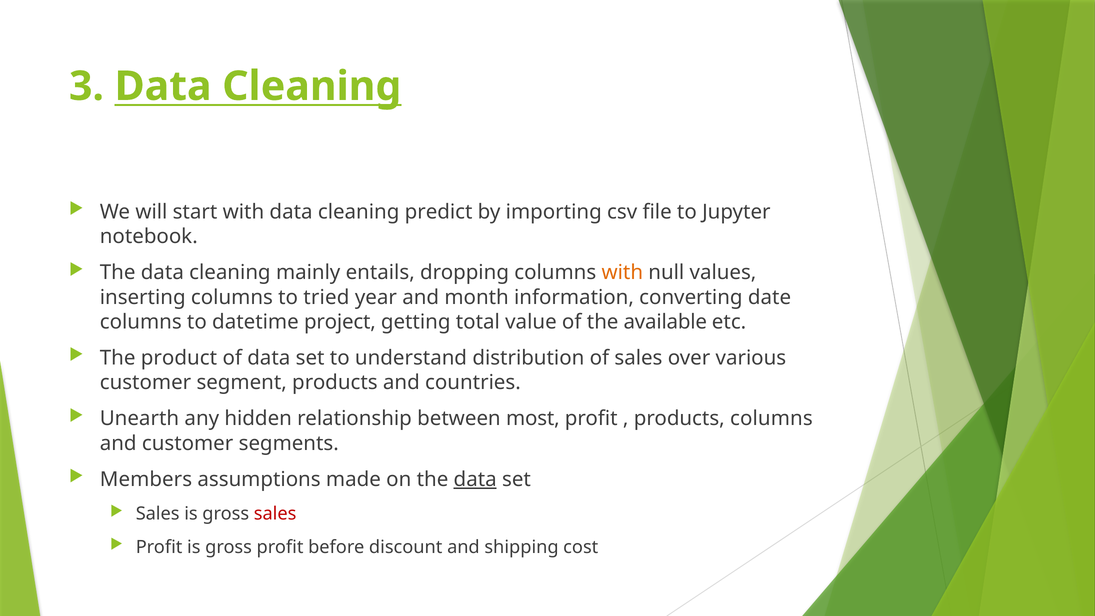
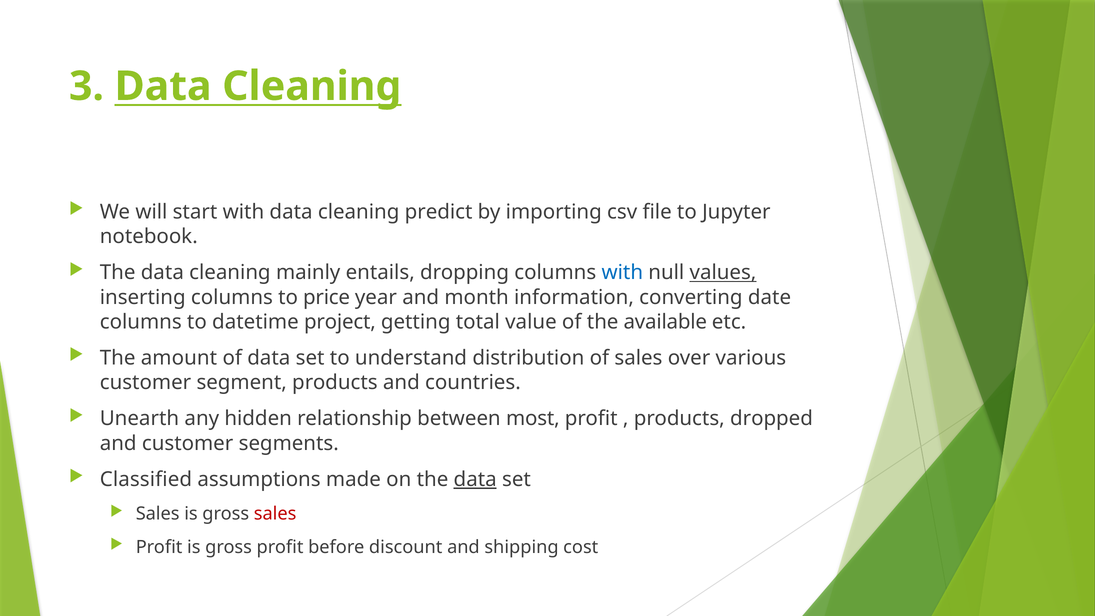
with at (622, 273) colour: orange -> blue
values underline: none -> present
tried: tried -> price
product: product -> amount
products columns: columns -> dropped
Members: Members -> Classified
